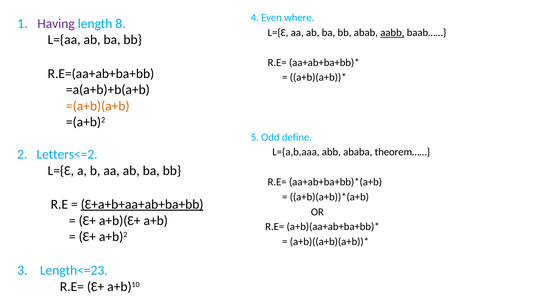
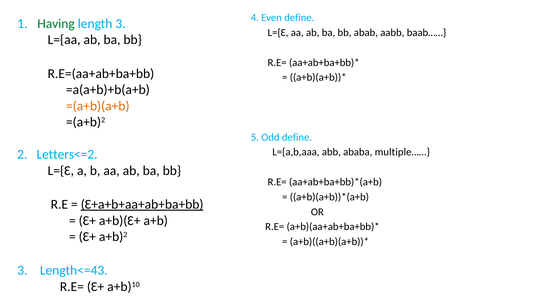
Even where: where -> define
Having colour: purple -> green
length 8: 8 -> 3
aabb underline: present -> none
theorem……: theorem…… -> multiple……
Length<=23: Length<=23 -> Length<=43
